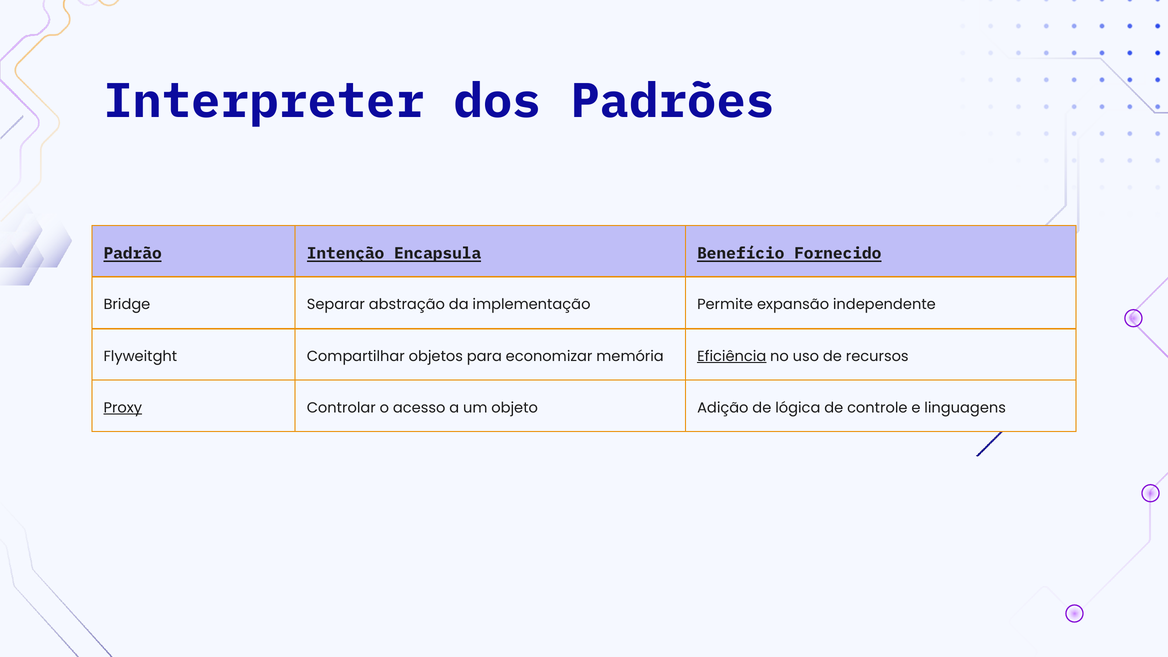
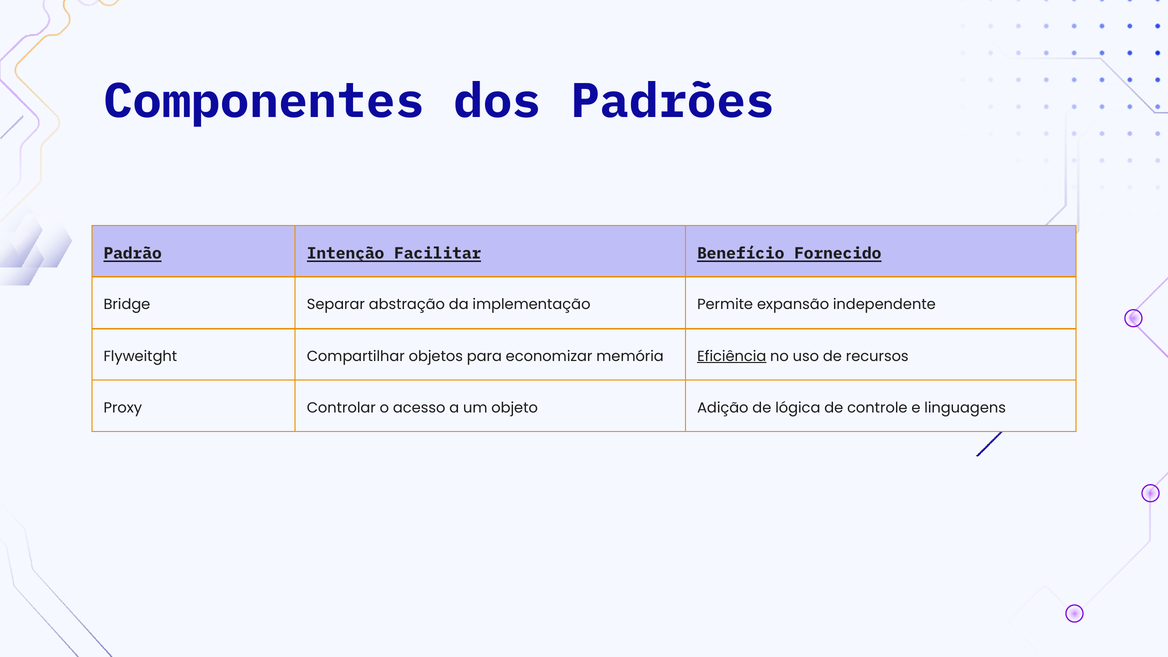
Interpreter: Interpreter -> Componentes
Encapsula: Encapsula -> Facilitar
Proxy underline: present -> none
